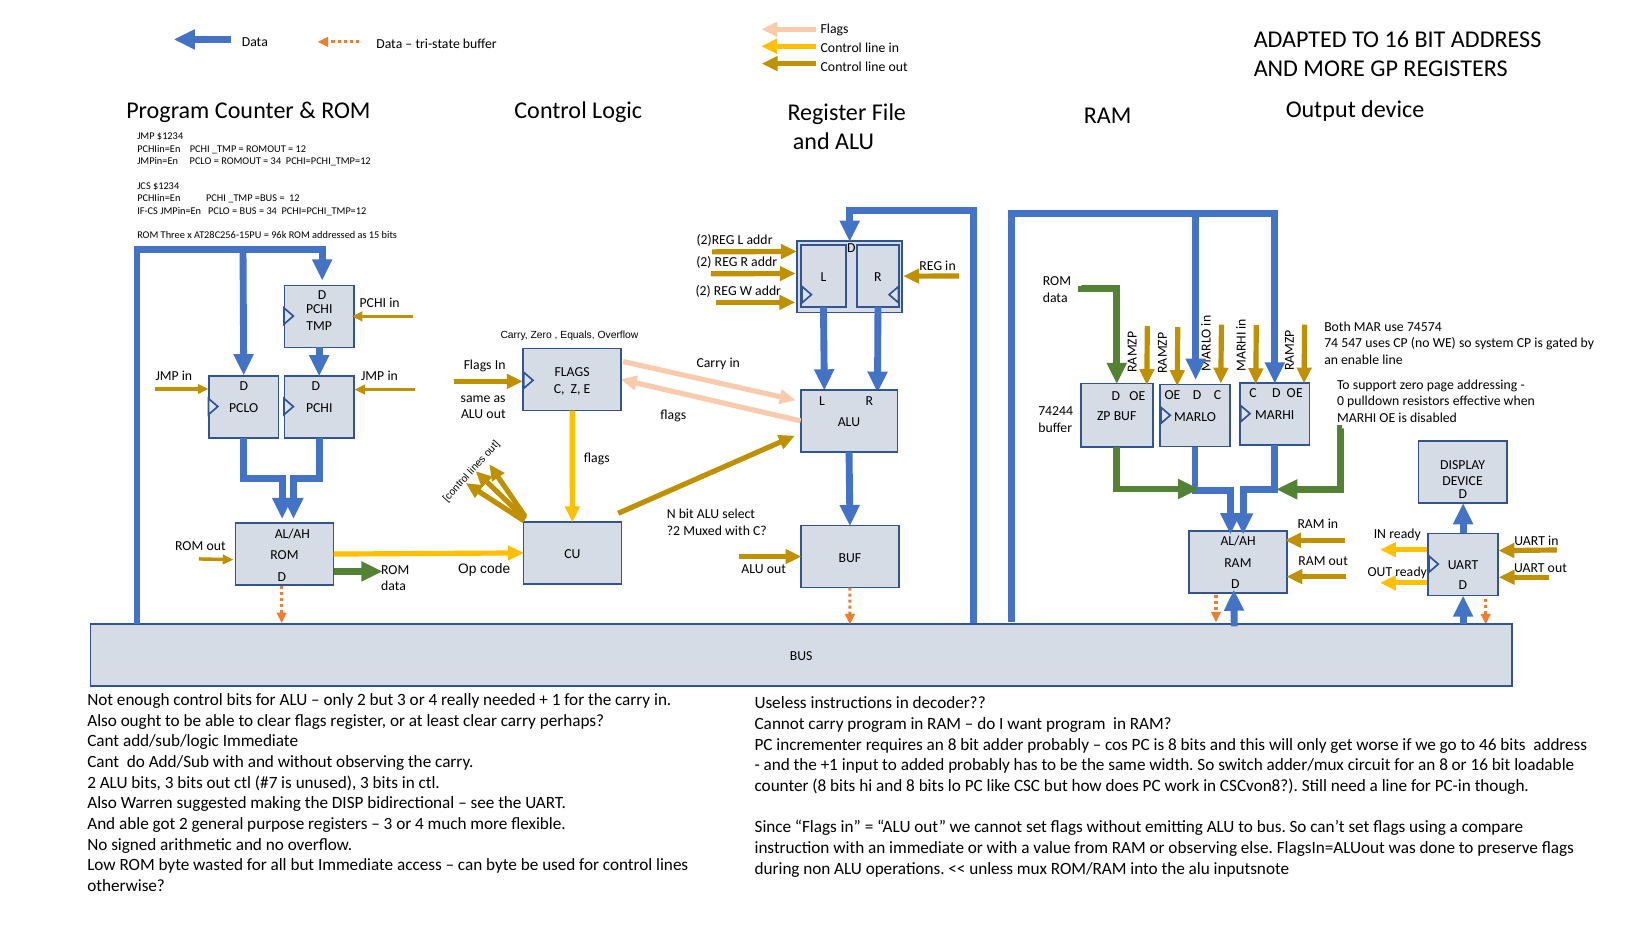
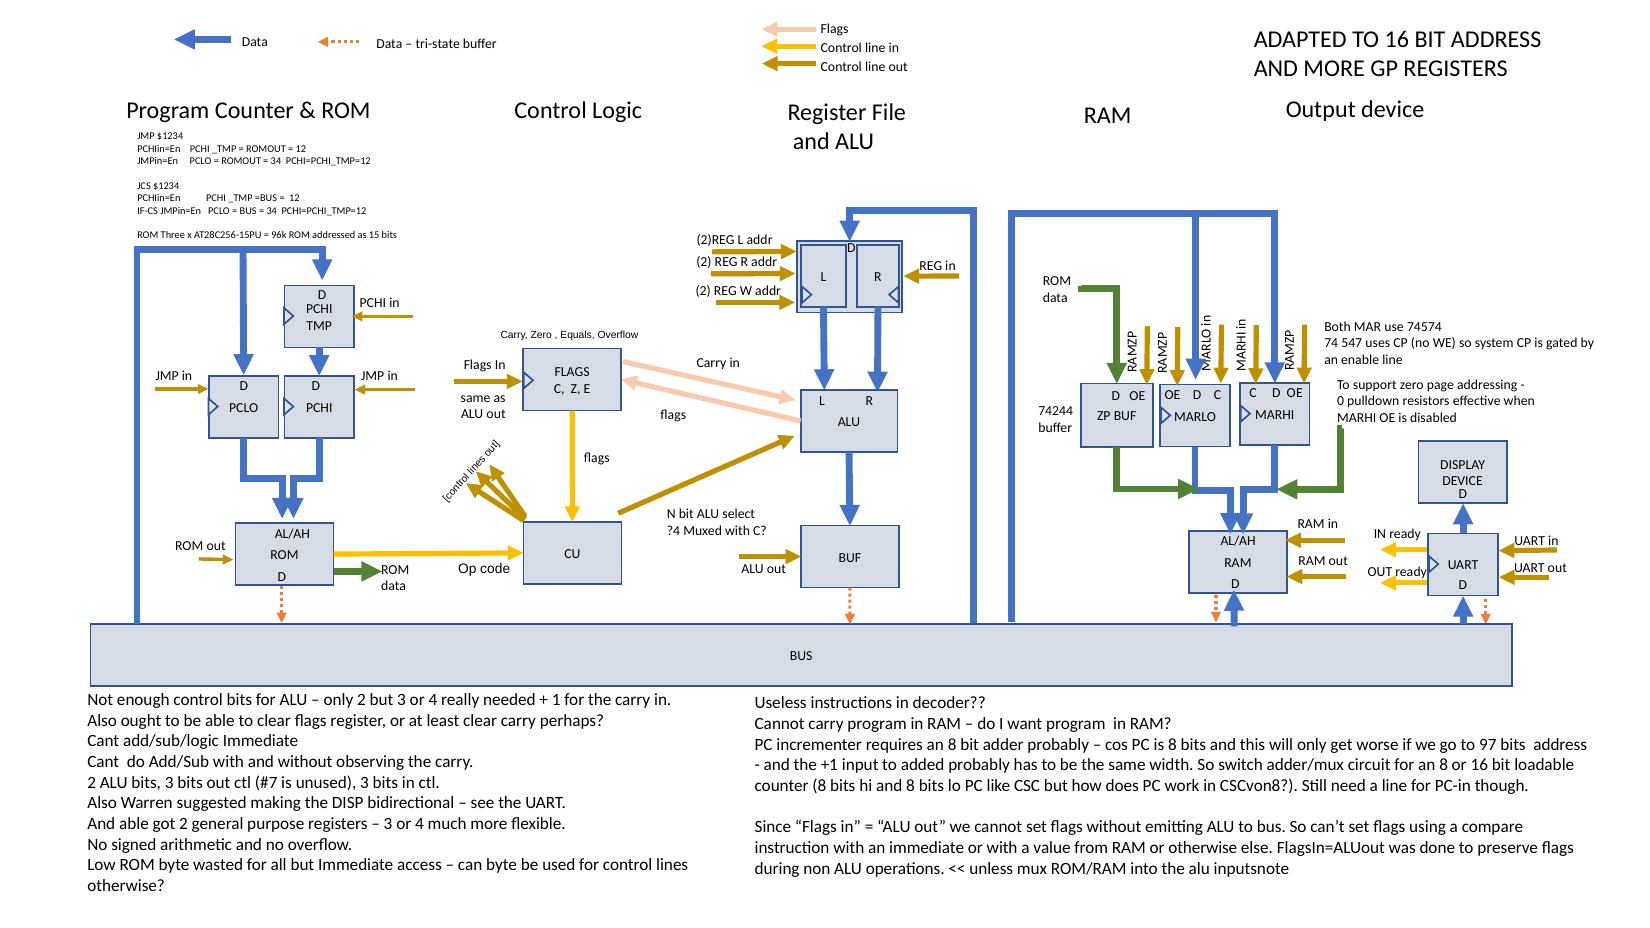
?2: ?2 -> ?4
46: 46 -> 97
or observing: observing -> otherwise
